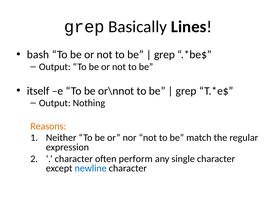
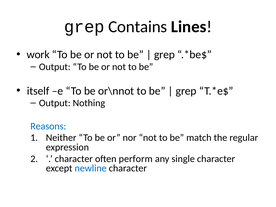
Basically: Basically -> Contains
bash: bash -> work
Reasons colour: orange -> blue
